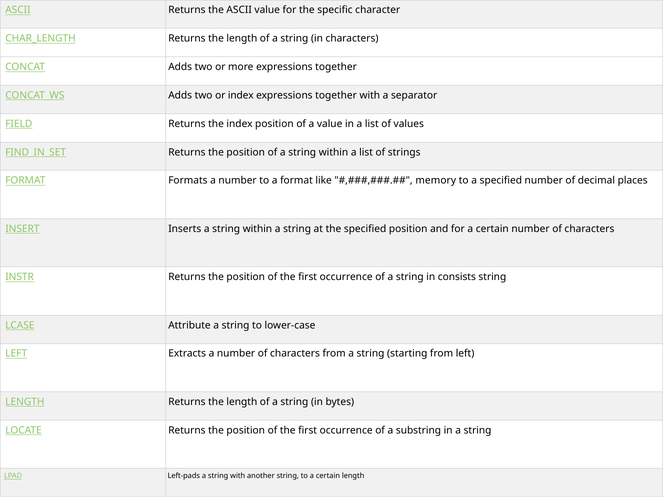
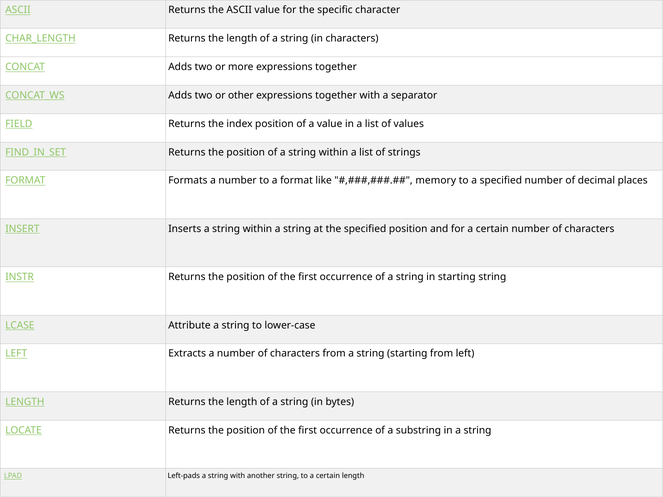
or index: index -> other
in consists: consists -> starting
